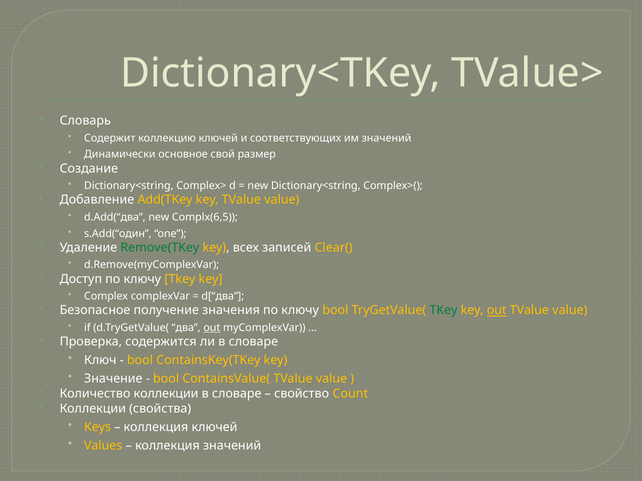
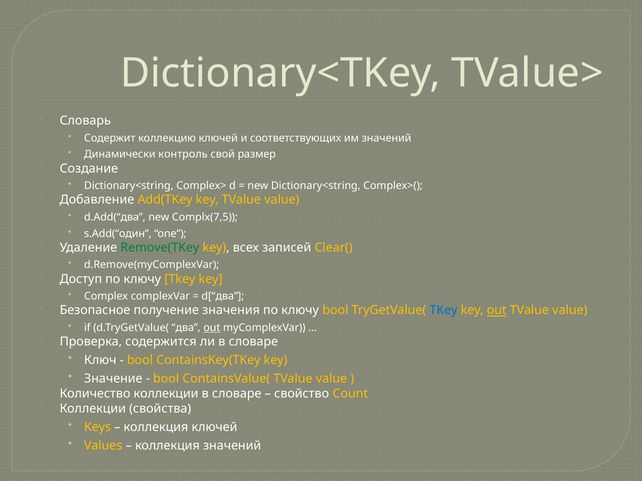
основное: основное -> контроль
Complx(6,5: Complx(6,5 -> Complx(7,5
TKey at (443, 311) colour: green -> blue
